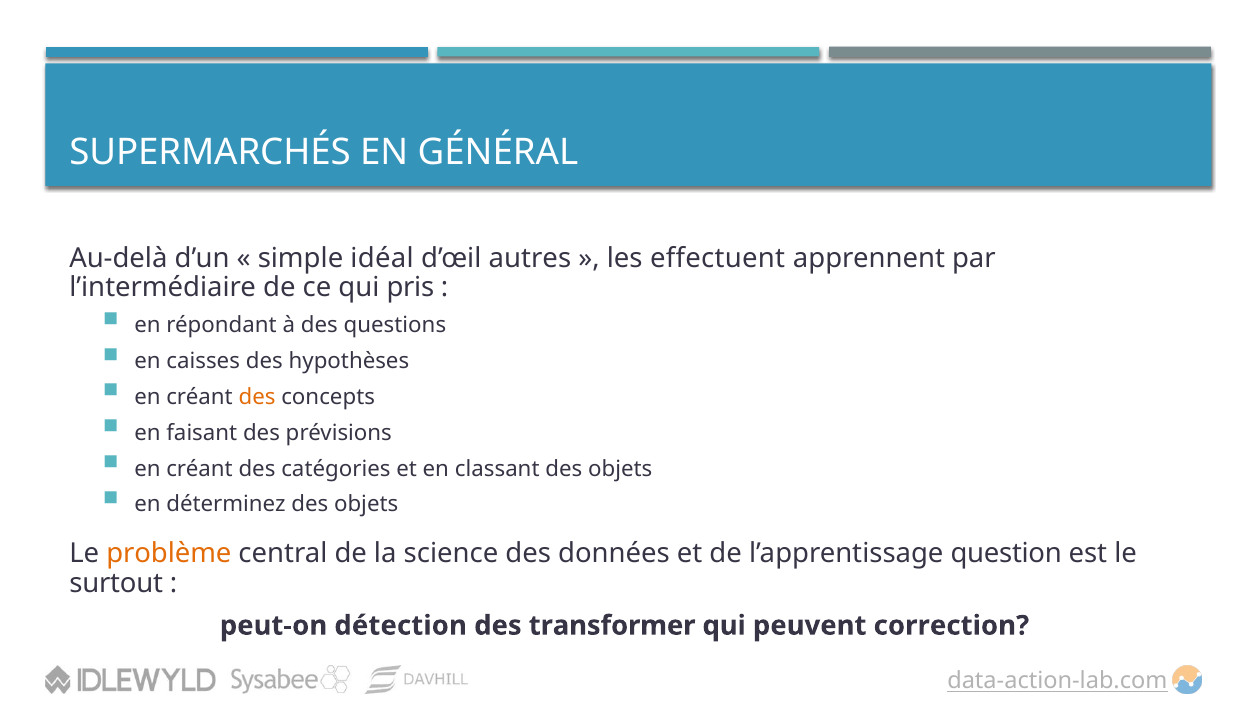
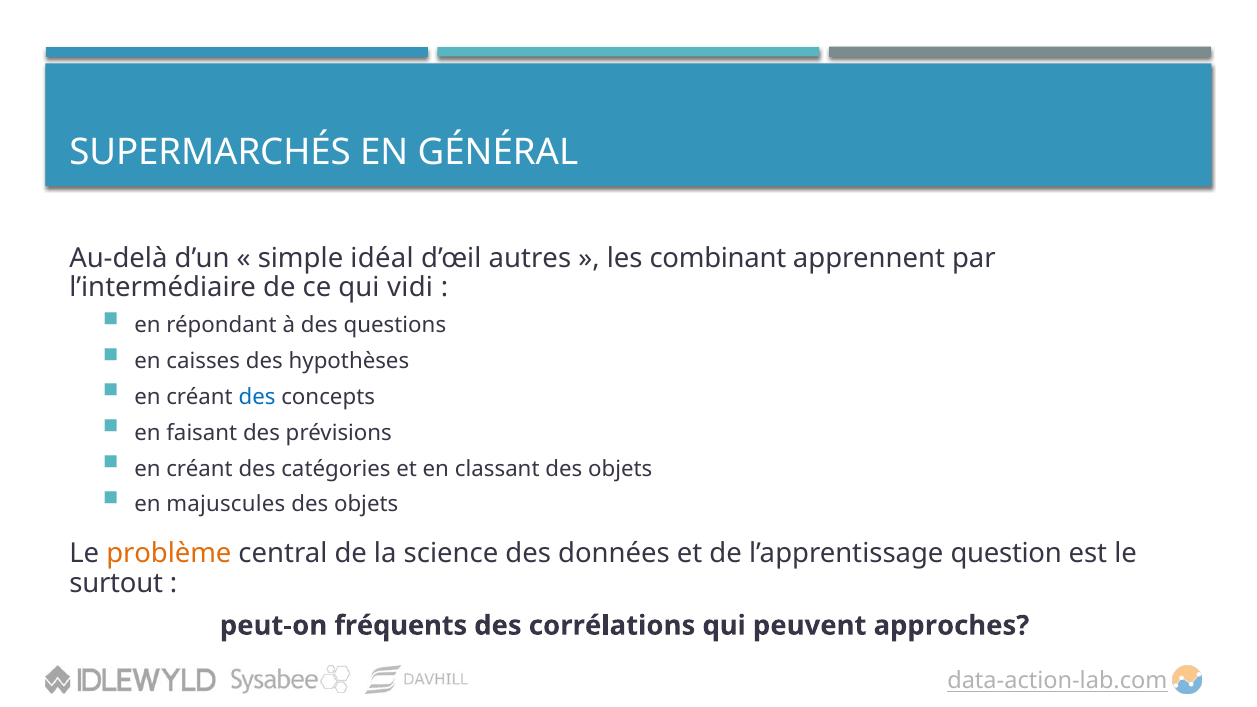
effectuent: effectuent -> combinant
pris: pris -> vidi
des at (257, 397) colour: orange -> blue
déterminez: déterminez -> majuscules
détection: détection -> fréquents
transformer: transformer -> corrélations
correction: correction -> approches
